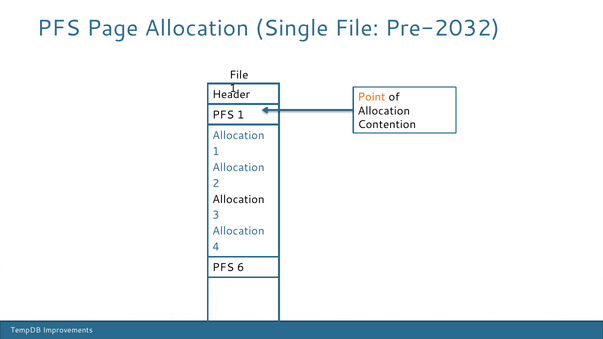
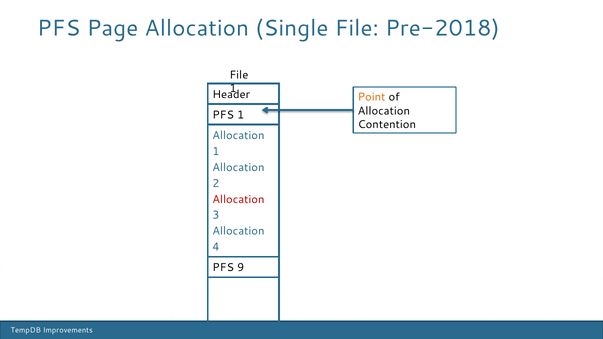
Pre-2032: Pre-2032 -> Pre-2018
Allocation at (238, 199) colour: black -> red
6: 6 -> 9
